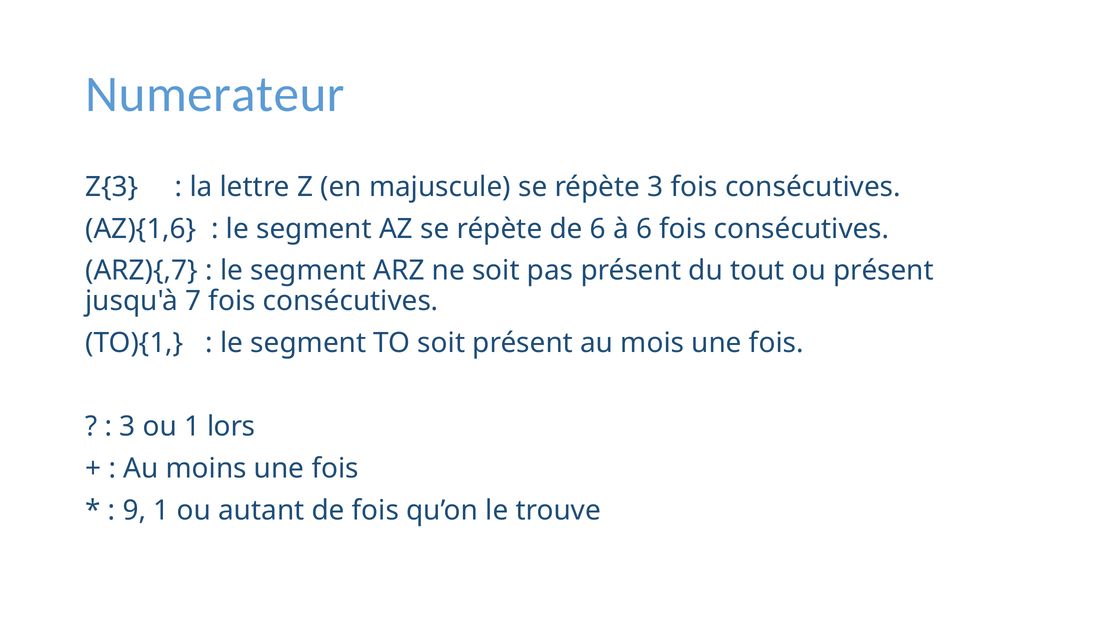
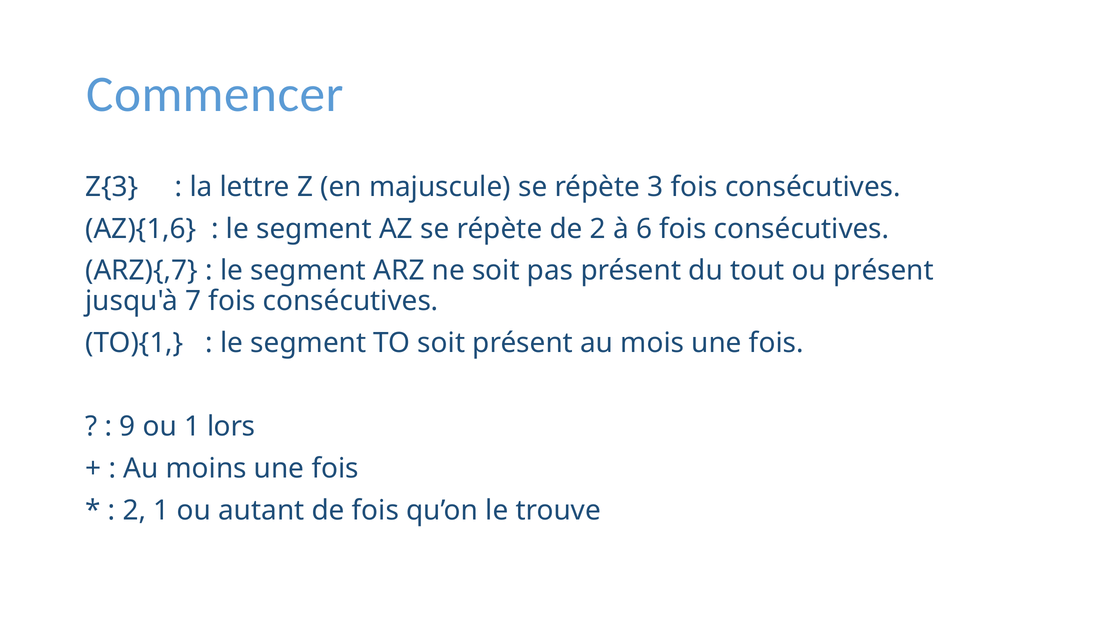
Numerateur: Numerateur -> Commencer
de 6: 6 -> 2
3 at (127, 426): 3 -> 9
9 at (134, 510): 9 -> 2
